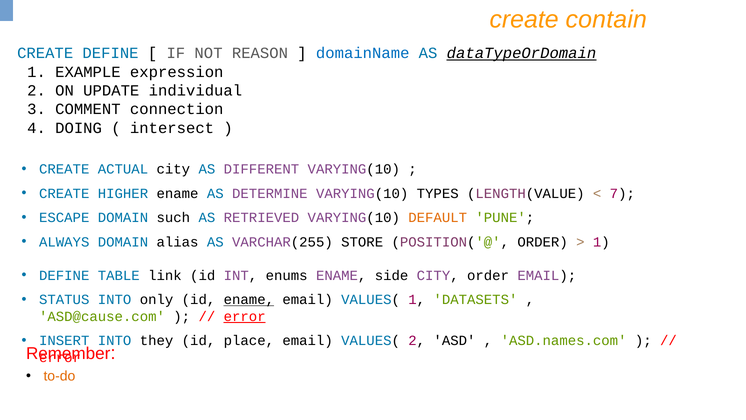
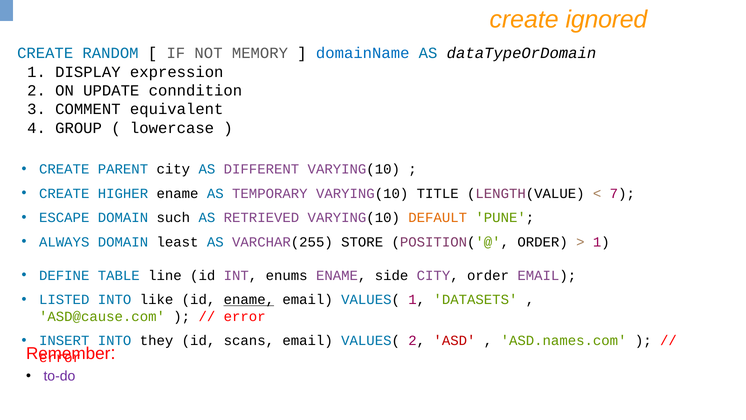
contain: contain -> ignored
CREATE DEFINE: DEFINE -> RANDOM
REASON: REASON -> MEMORY
dataTypeOrDomain underline: present -> none
EXAMPLE: EXAMPLE -> DISPLAY
individual: individual -> conndition
connection: connection -> equivalent
DOING: DOING -> GROUP
intersect: intersect -> lowercase
ACTUAL: ACTUAL -> PARENT
DETERMINE: DETERMINE -> TEMPORARY
TYPES: TYPES -> TITLE
alias: alias -> least
link: link -> line
STATUS: STATUS -> LISTED
only: only -> like
error at (245, 316) underline: present -> none
place: place -> scans
ASD colour: black -> red
to-do colour: orange -> purple
